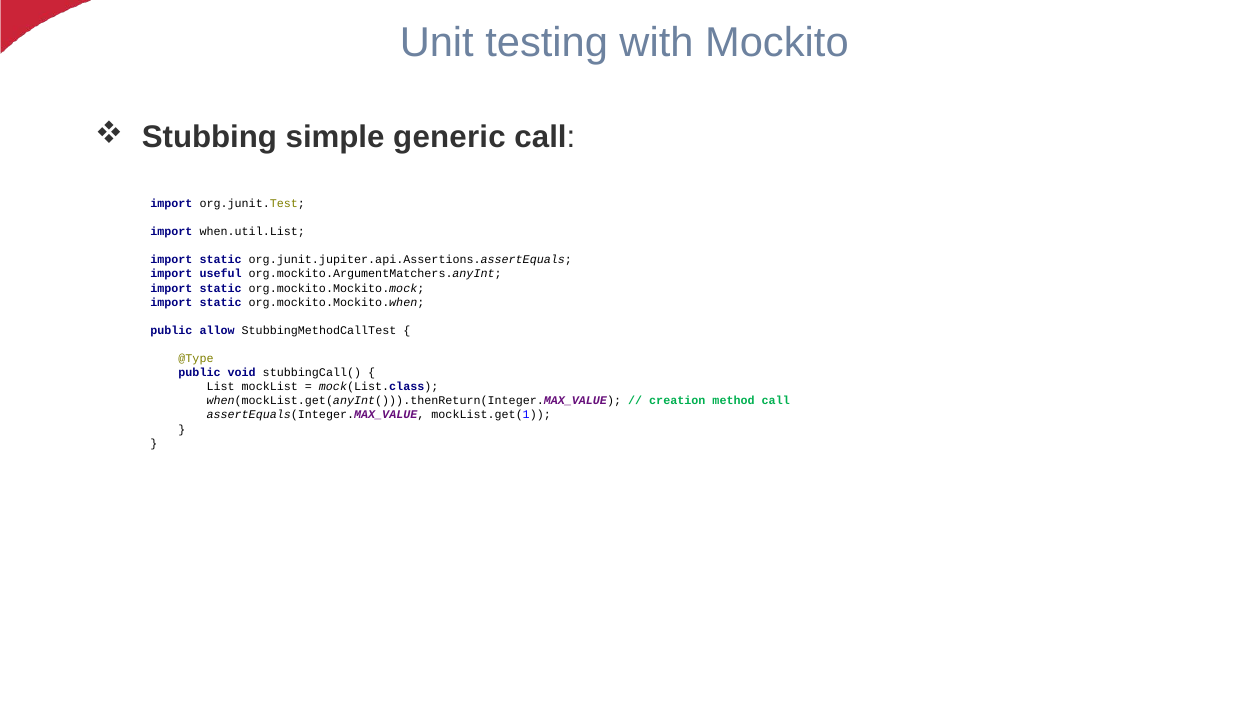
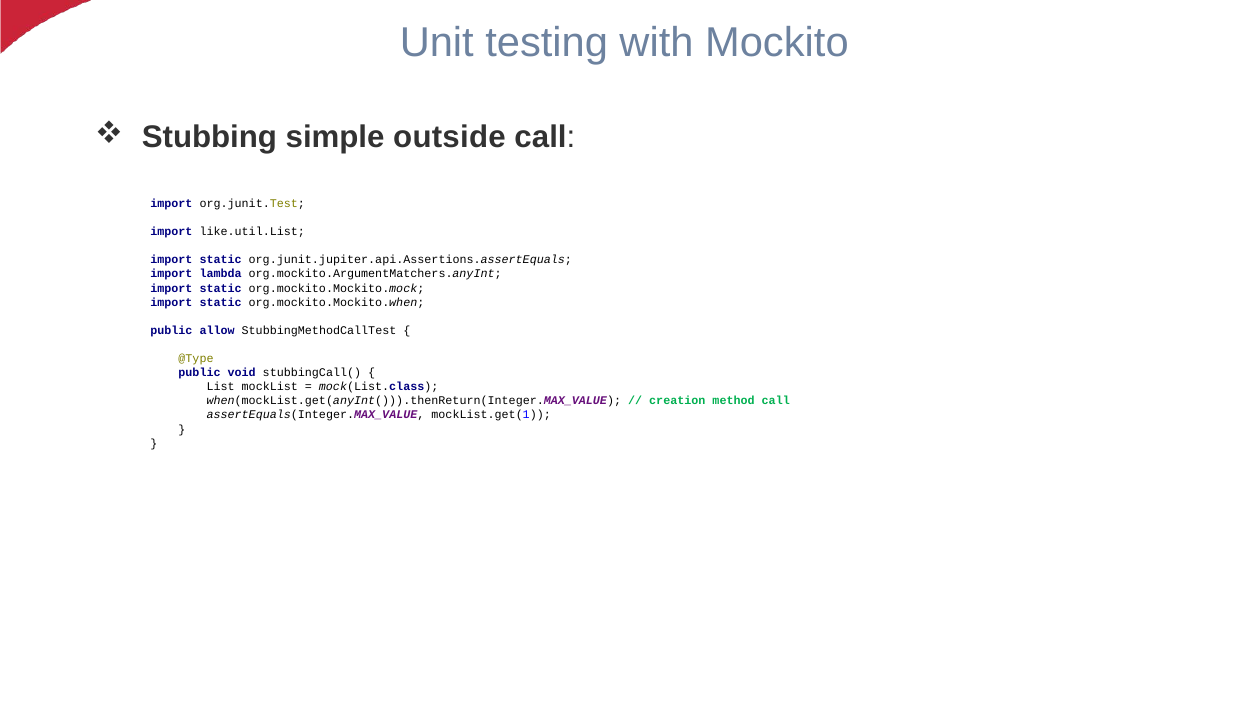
generic: generic -> outside
when.util.List: when.util.List -> like.util.List
useful: useful -> lambda
